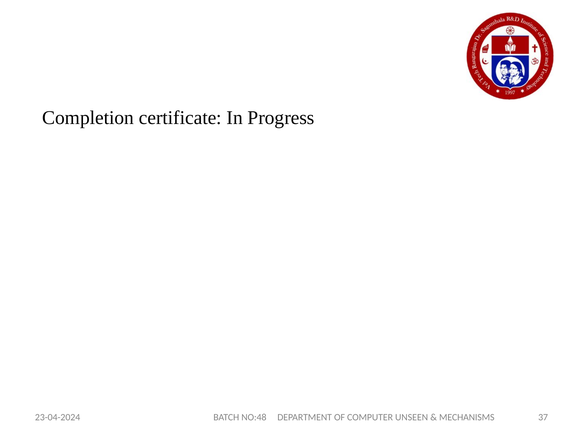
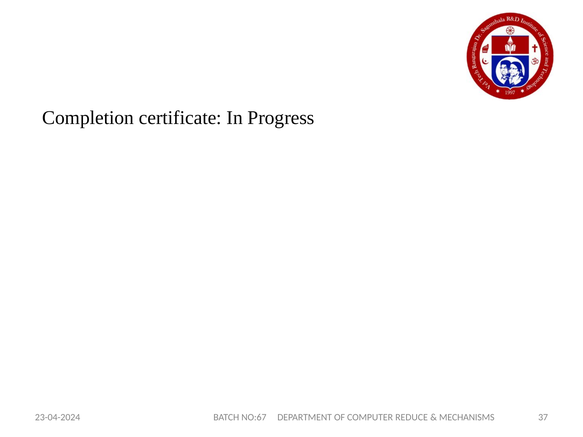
NO:48: NO:48 -> NO:67
UNSEEN: UNSEEN -> REDUCE
